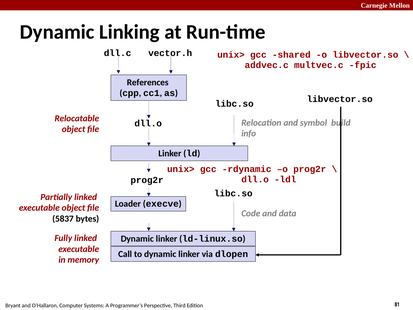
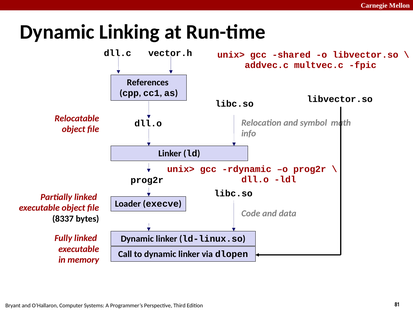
build: build -> math
5837: 5837 -> 8337
